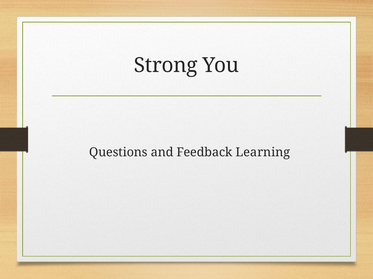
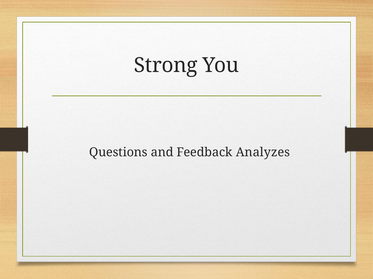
Learning: Learning -> Analyzes
